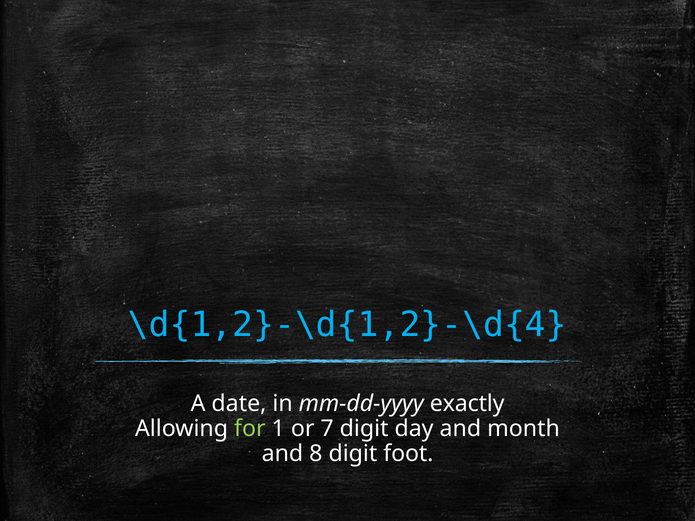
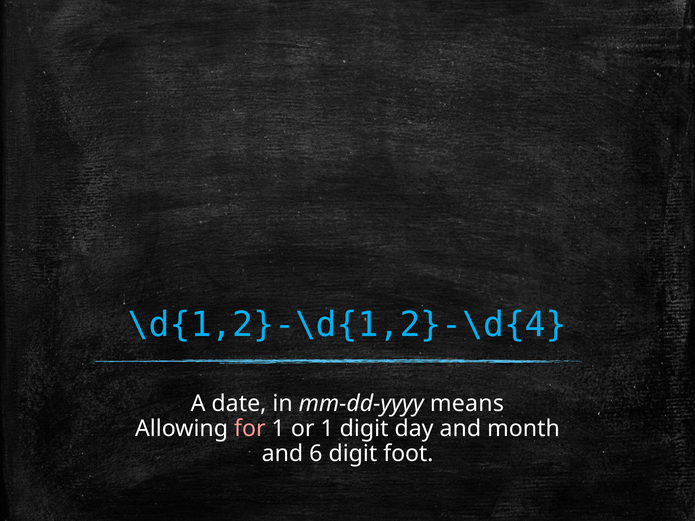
exactly: exactly -> means
for colour: light green -> pink
or 7: 7 -> 1
8: 8 -> 6
